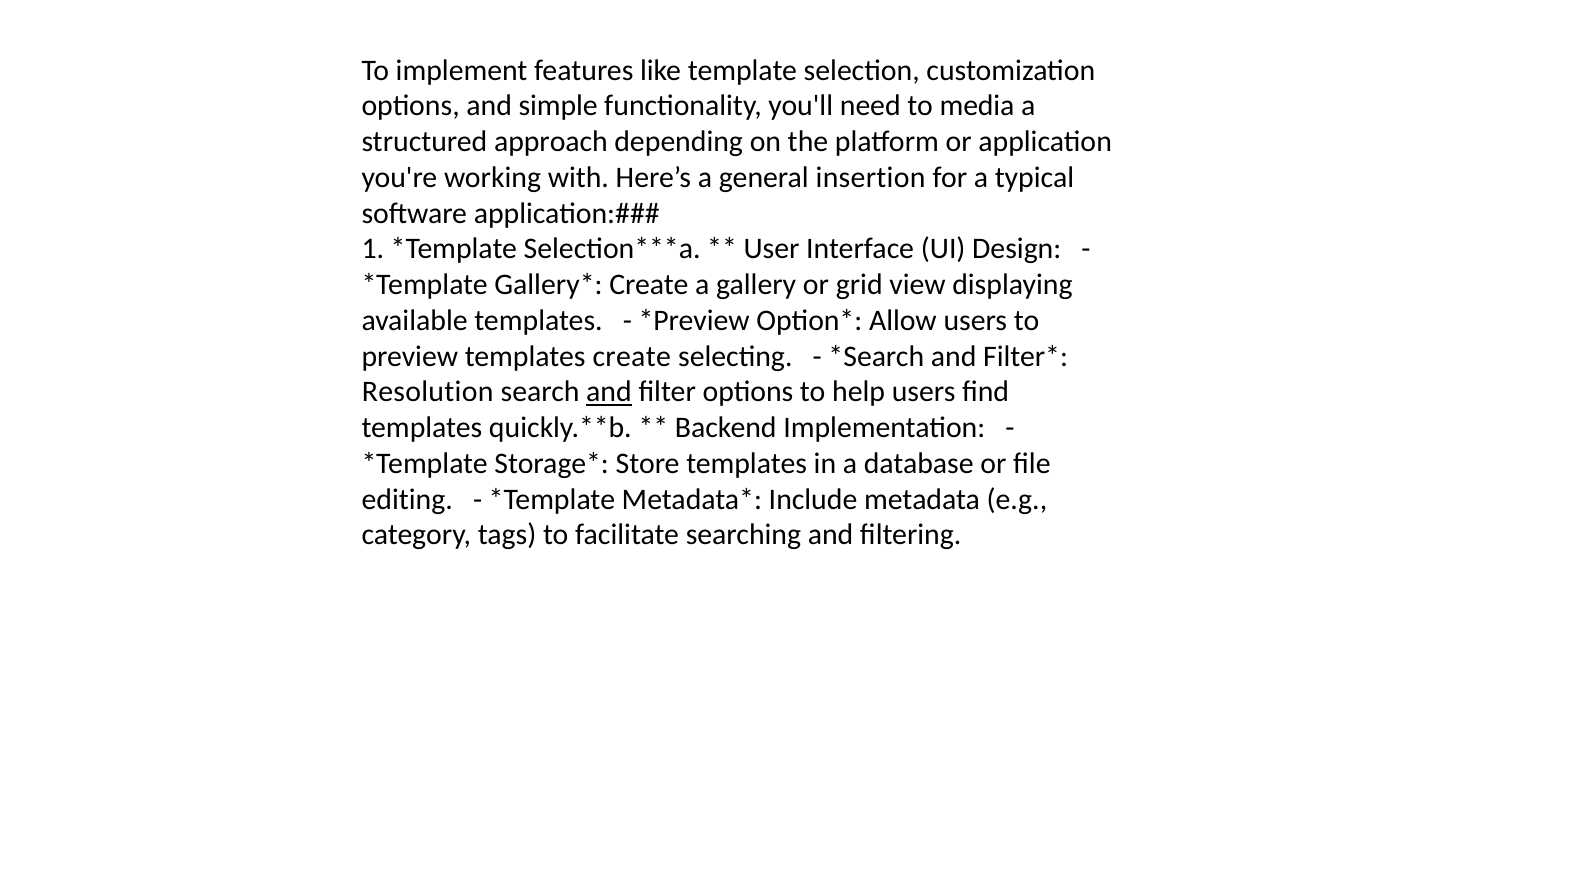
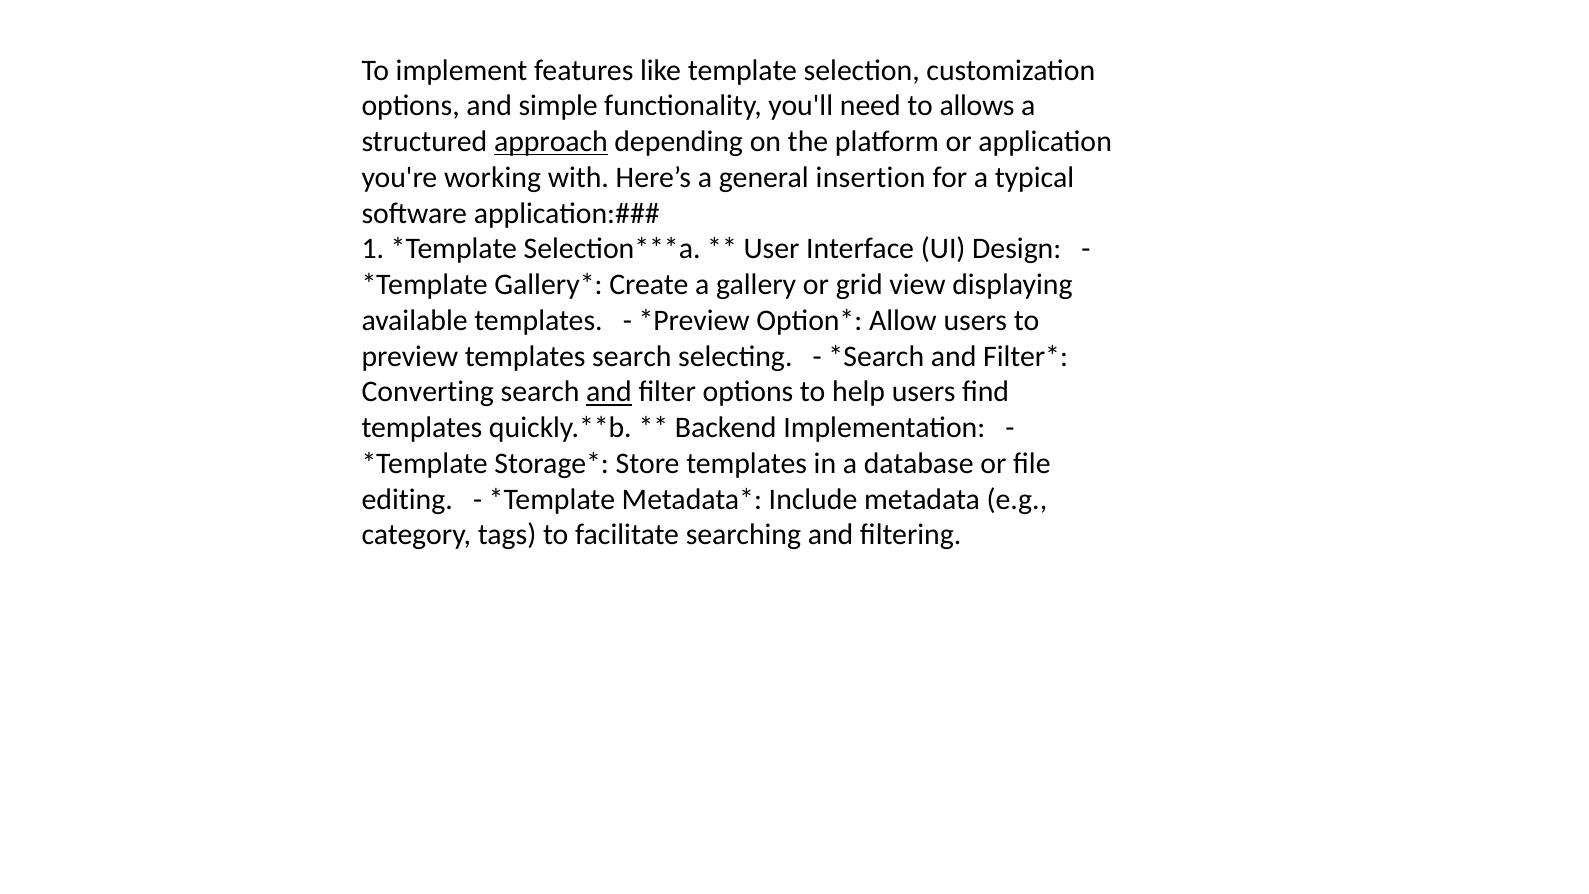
media: media -> allows
approach underline: none -> present
templates create: create -> search
Resolution: Resolution -> Converting
